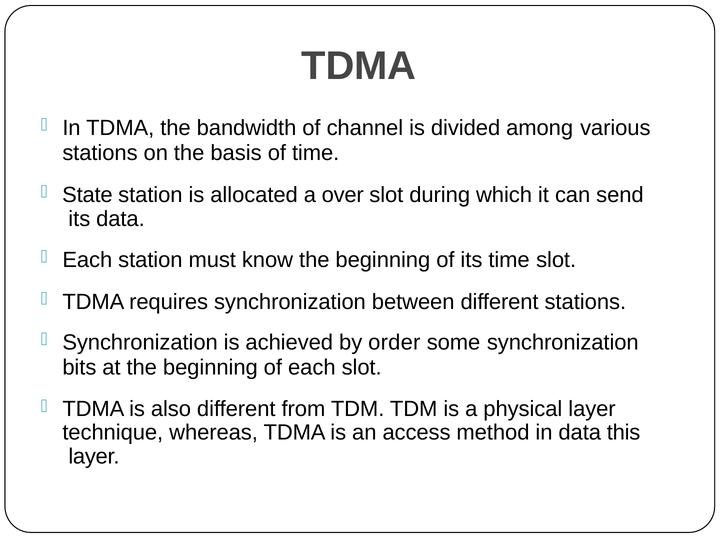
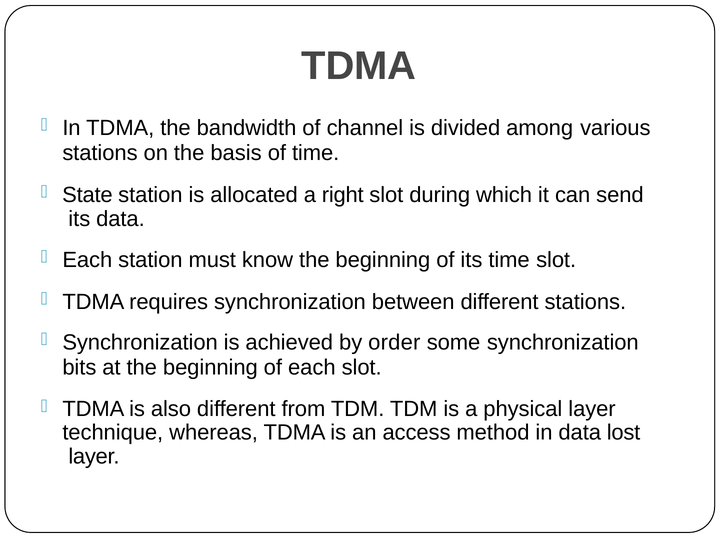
over: over -> right
this: this -> lost
